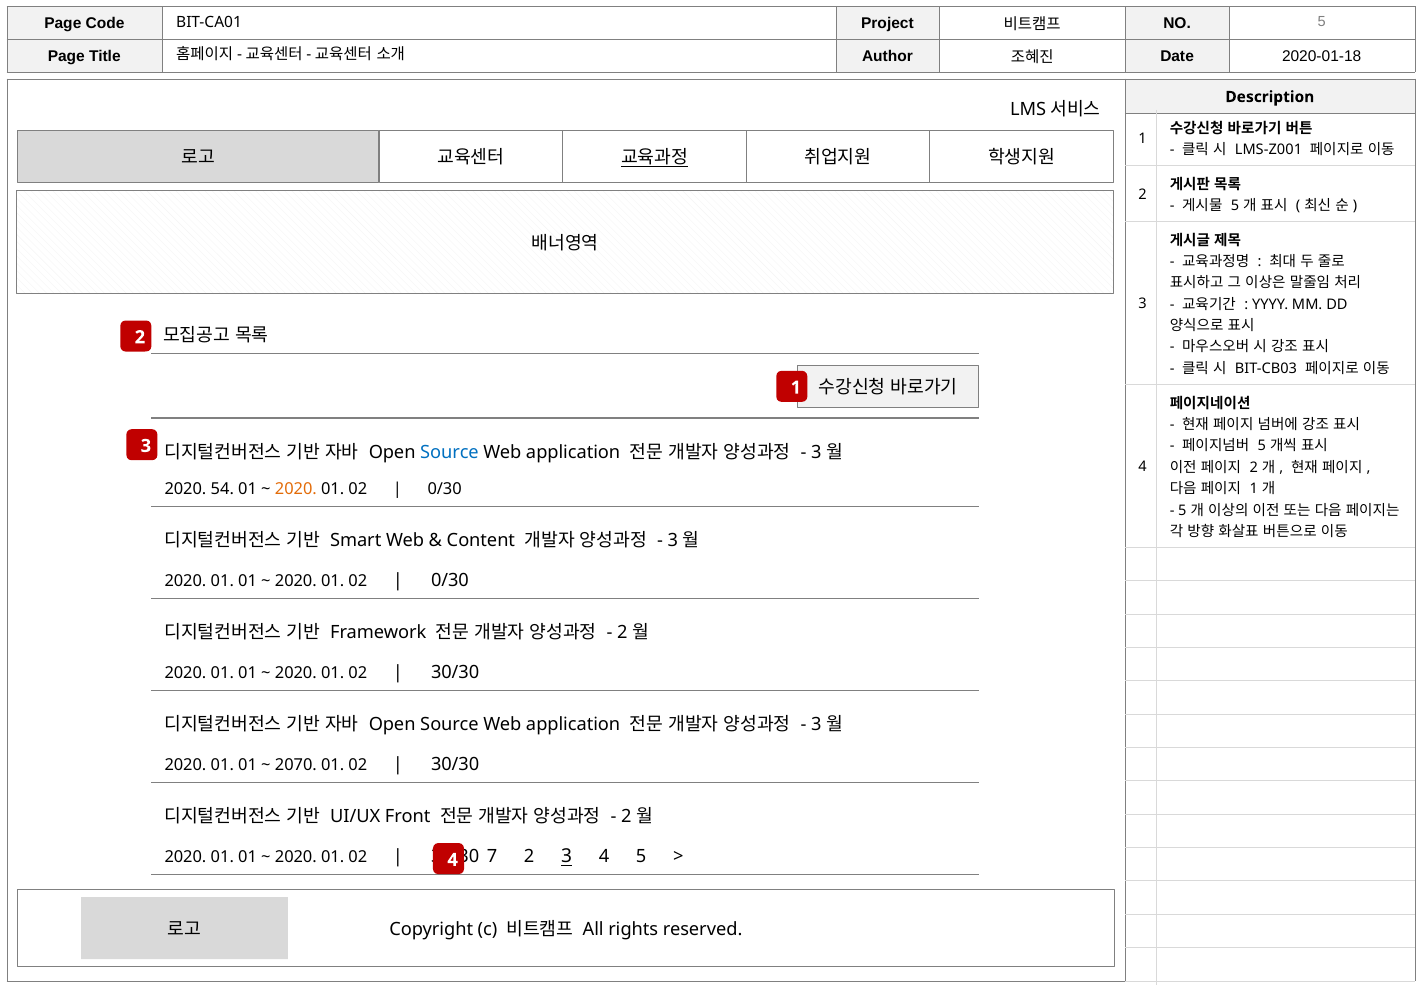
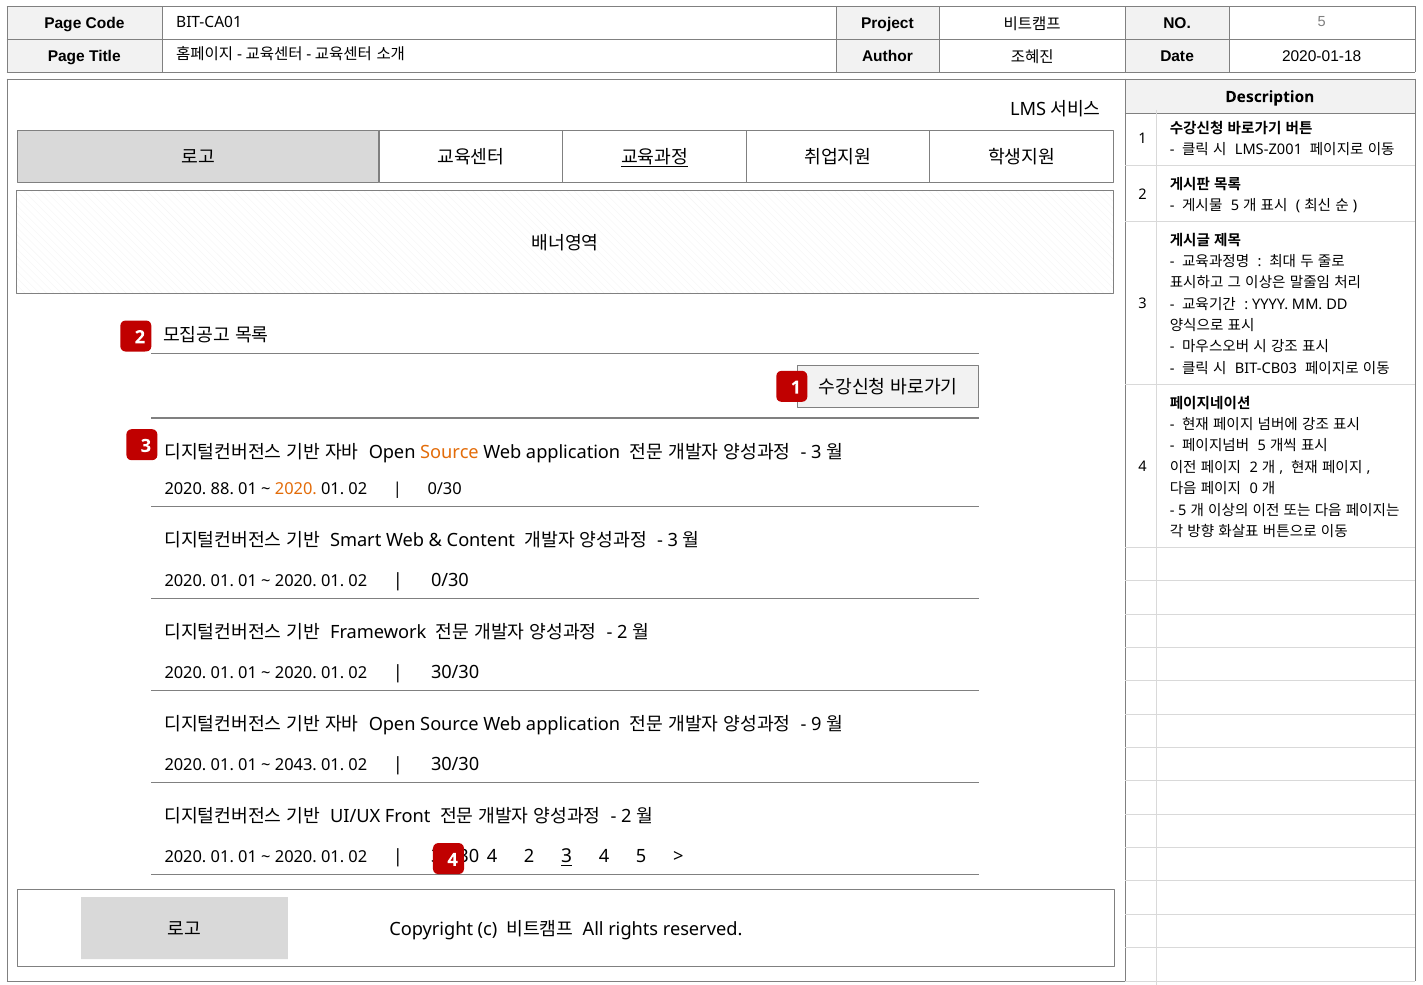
Source at (449, 453) colour: blue -> orange
1 at (1254, 489): 1 -> 0
54: 54 -> 88
3 at (816, 725): 3 -> 9
2070: 2070 -> 2043
7 at (492, 857): 7 -> 4
